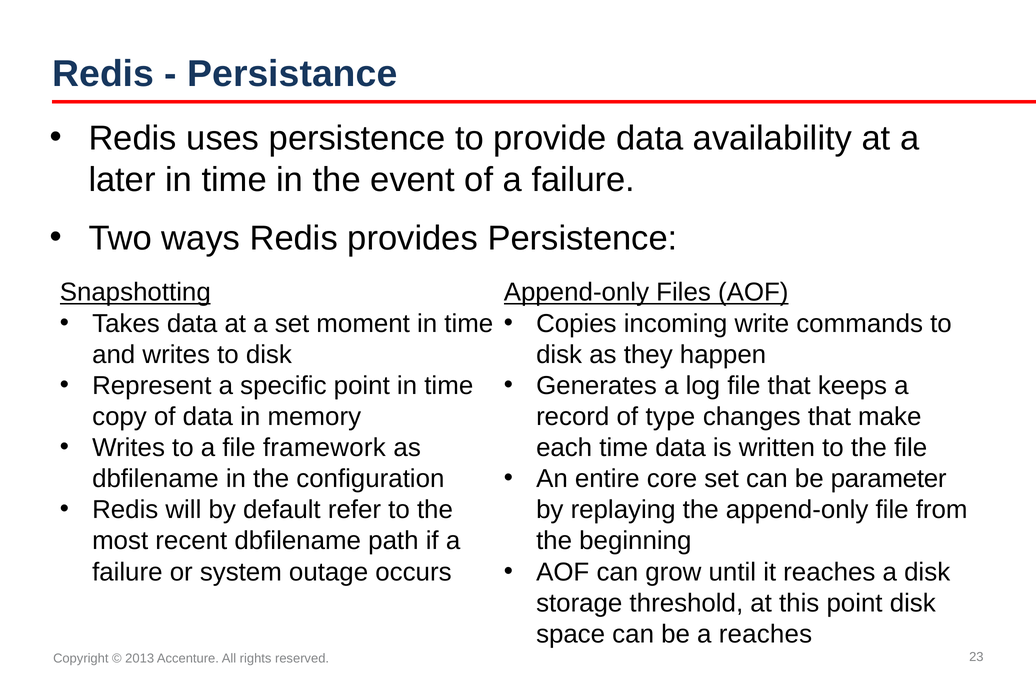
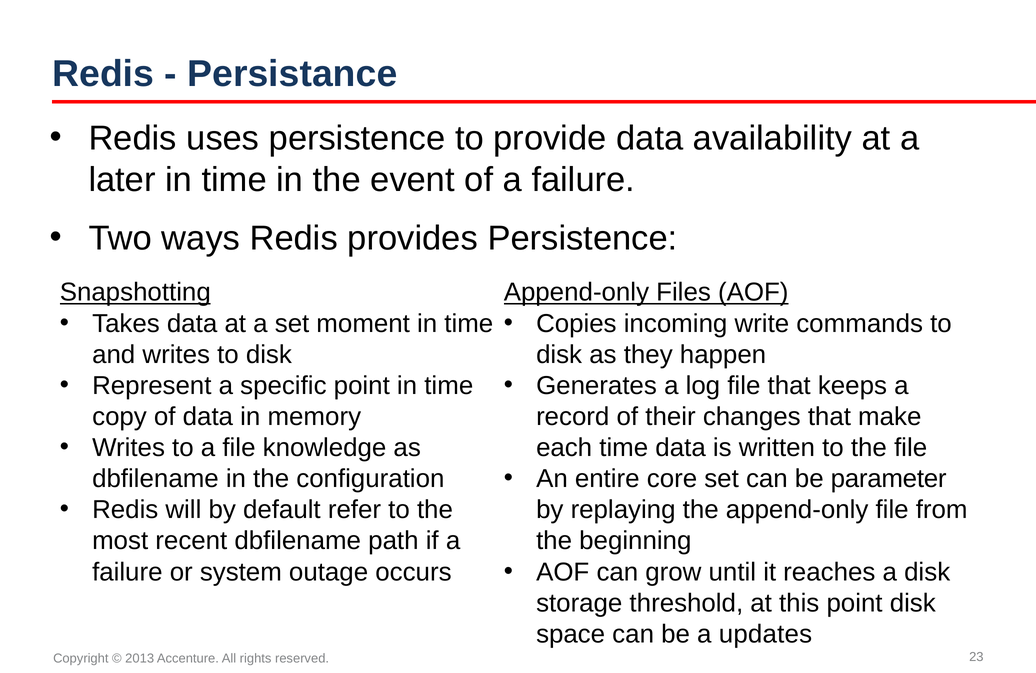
type: type -> their
framework: framework -> knowledge
a reaches: reaches -> updates
